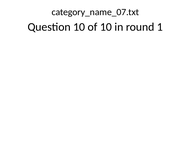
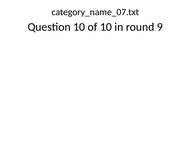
1: 1 -> 9
